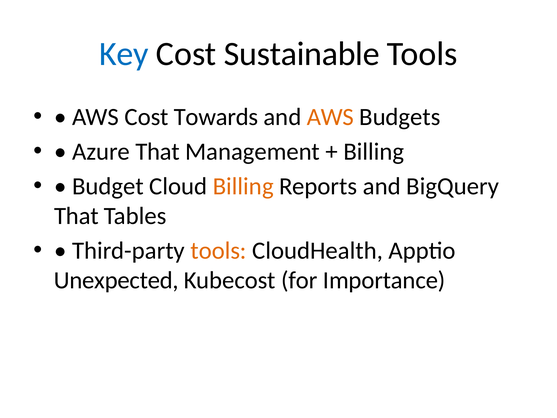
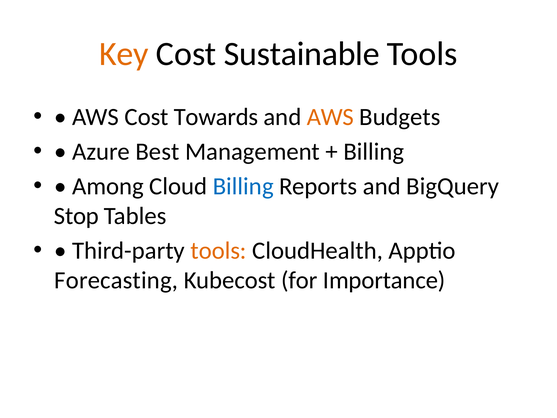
Key colour: blue -> orange
Azure That: That -> Best
Budget: Budget -> Among
Billing at (243, 186) colour: orange -> blue
That at (76, 216): That -> Stop
Unexpected: Unexpected -> Forecasting
